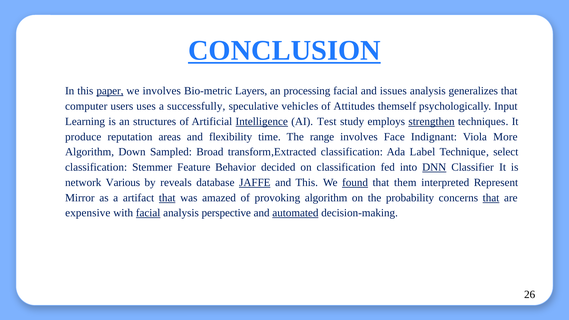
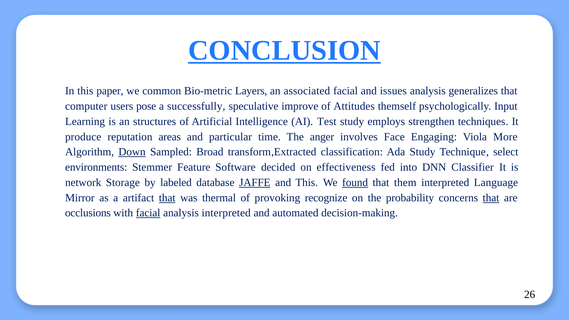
paper underline: present -> none
we involves: involves -> common
processing: processing -> associated
uses: uses -> pose
vehicles: vehicles -> improve
Intelligence underline: present -> none
strengthen underline: present -> none
flexibility: flexibility -> particular
range: range -> anger
Indignant: Indignant -> Engaging
Down underline: none -> present
Ada Label: Label -> Study
classification at (96, 167): classification -> environments
Behavior: Behavior -> Software
on classification: classification -> effectiveness
DNN underline: present -> none
Various: Various -> Storage
reveals: reveals -> labeled
Represent: Represent -> Language
amazed: amazed -> thermal
provoking algorithm: algorithm -> recognize
expensive: expensive -> occlusions
analysis perspective: perspective -> interpreted
automated underline: present -> none
